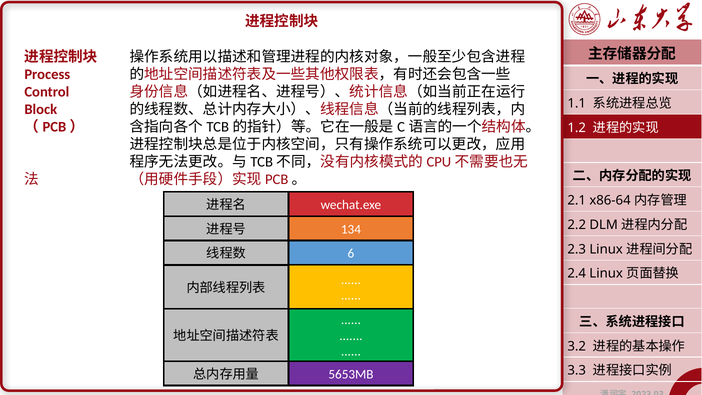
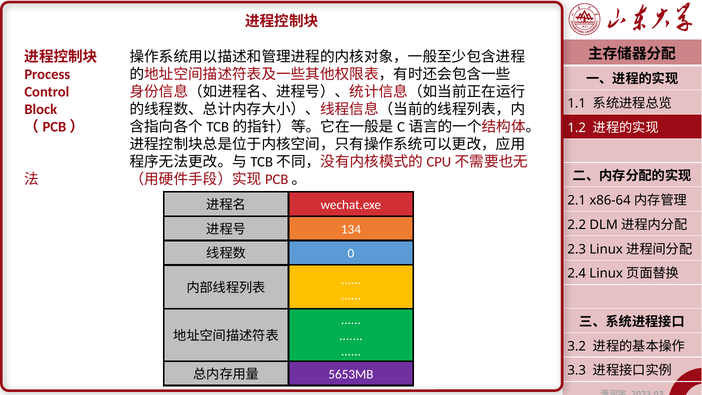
6: 6 -> 0
